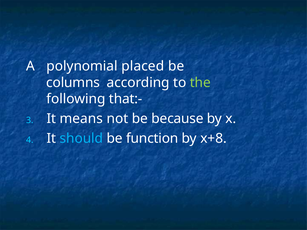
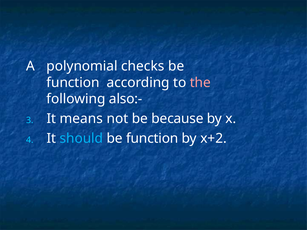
placed: placed -> checks
columns at (73, 83): columns -> function
the colour: light green -> pink
that:-: that:- -> also:-
x+8: x+8 -> x+2
